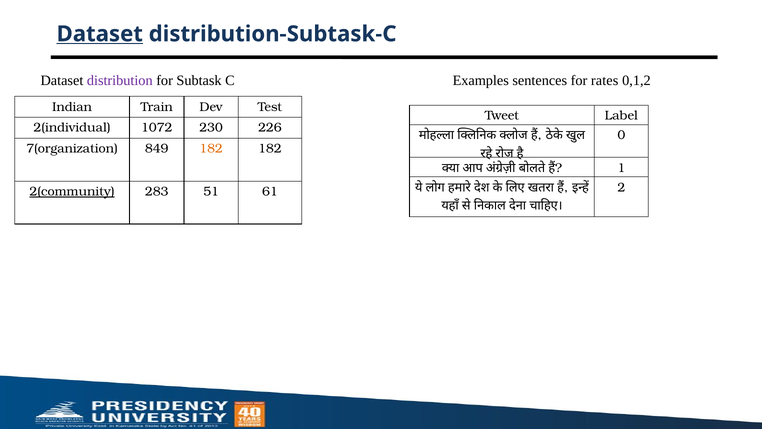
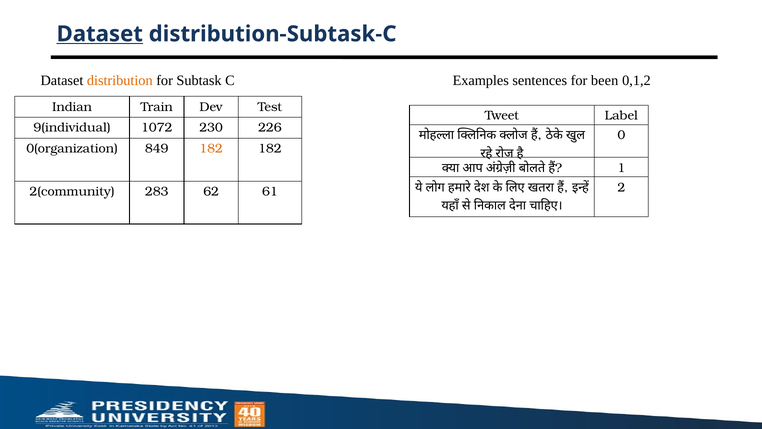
distribution colour: purple -> orange
rates: rates -> been
2(individual: 2(individual -> 9(individual
7(organization: 7(organization -> 0(organization
2(community underline: present -> none
51: 51 -> 62
